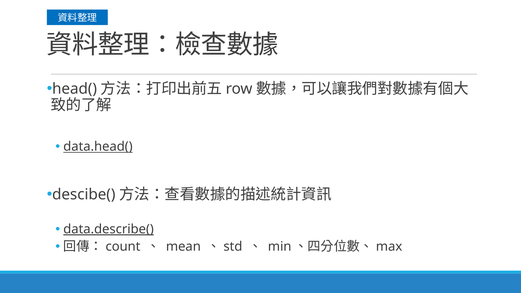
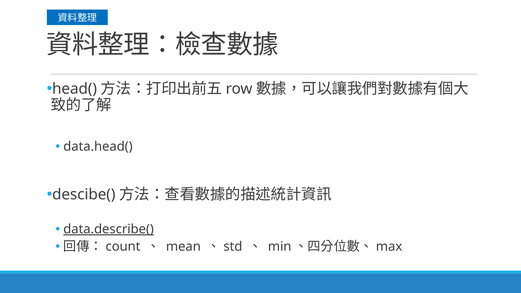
data.head( underline: present -> none
